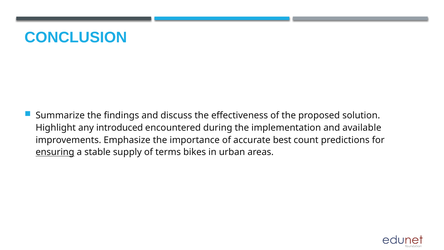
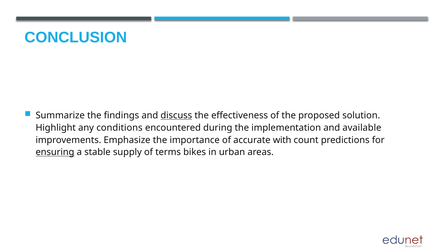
discuss underline: none -> present
introduced: introduced -> conditions
best: best -> with
